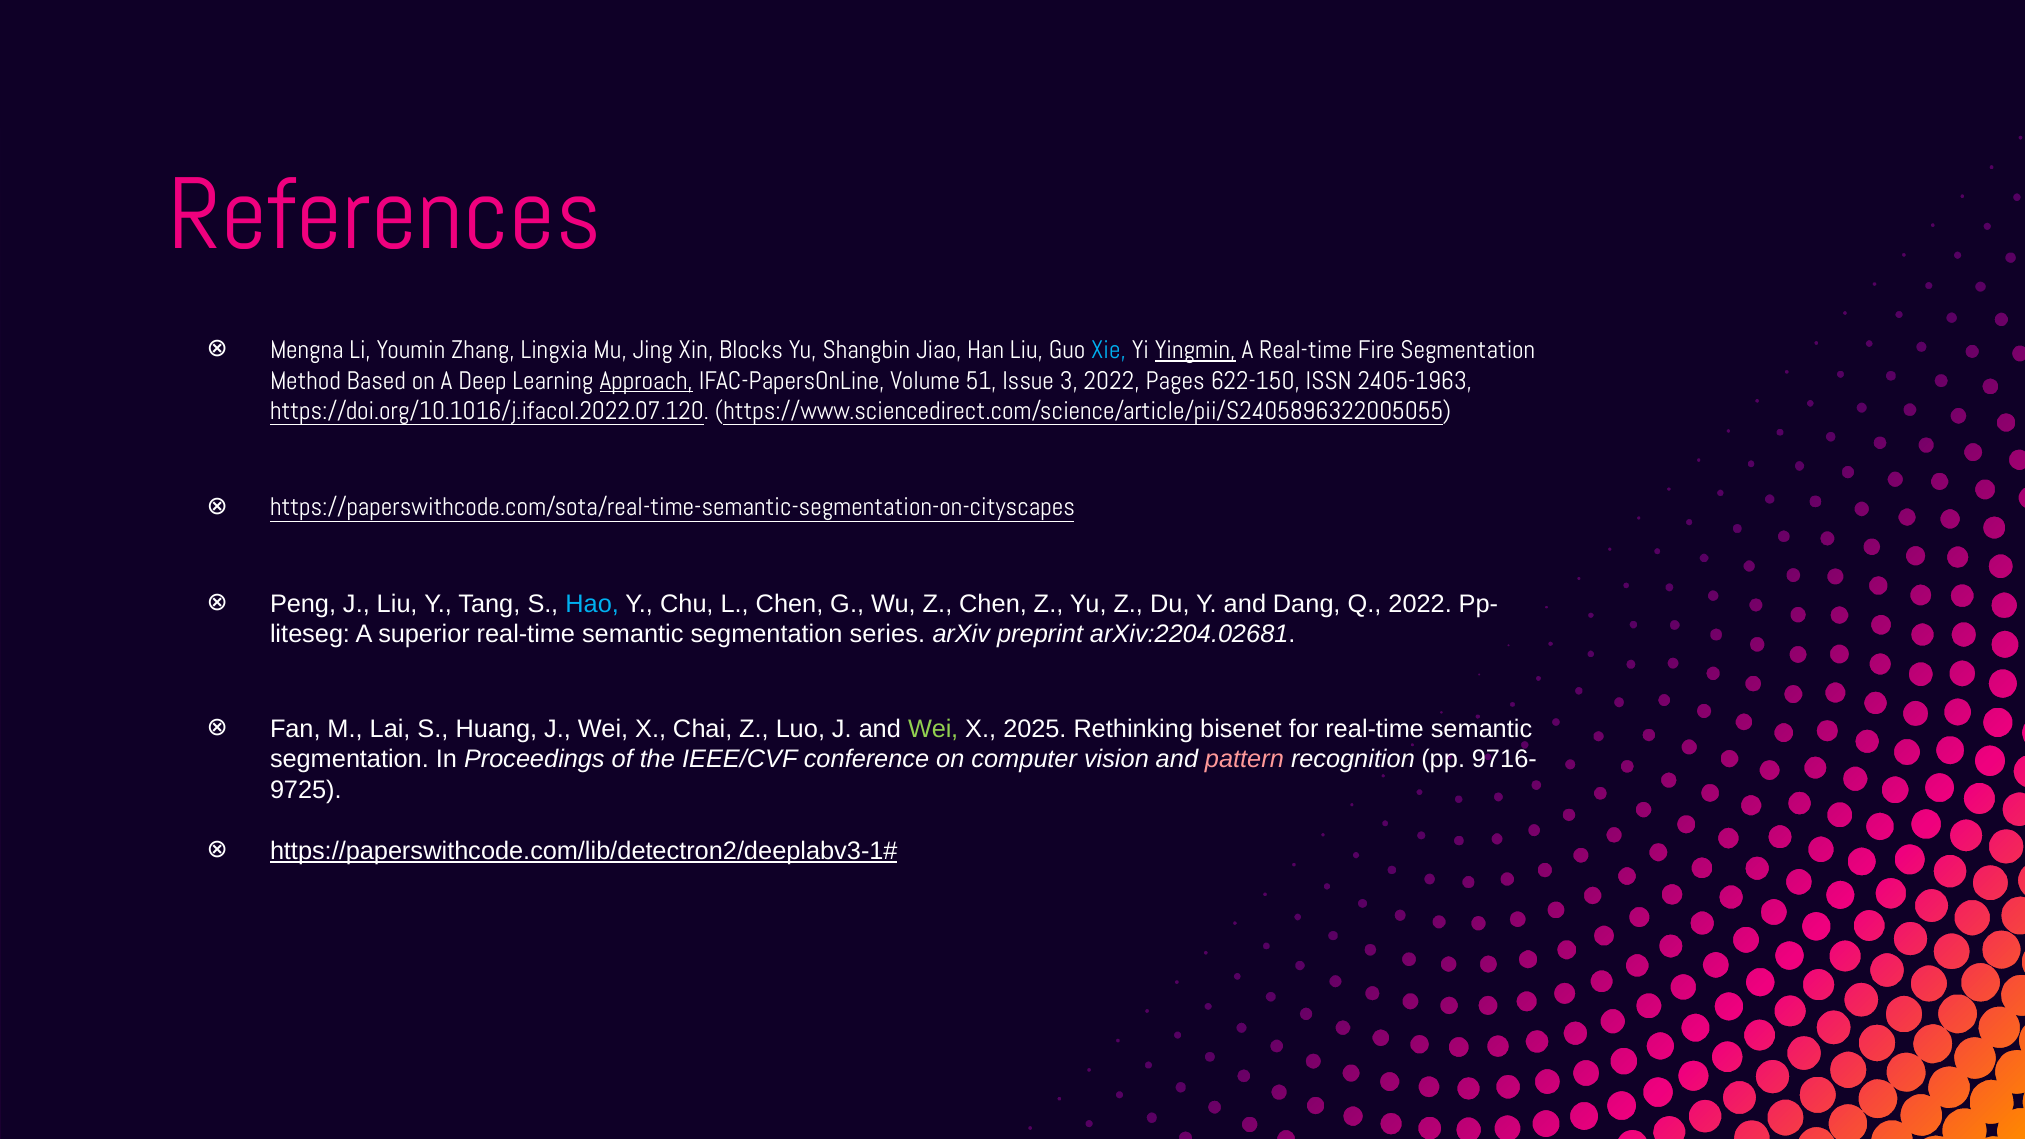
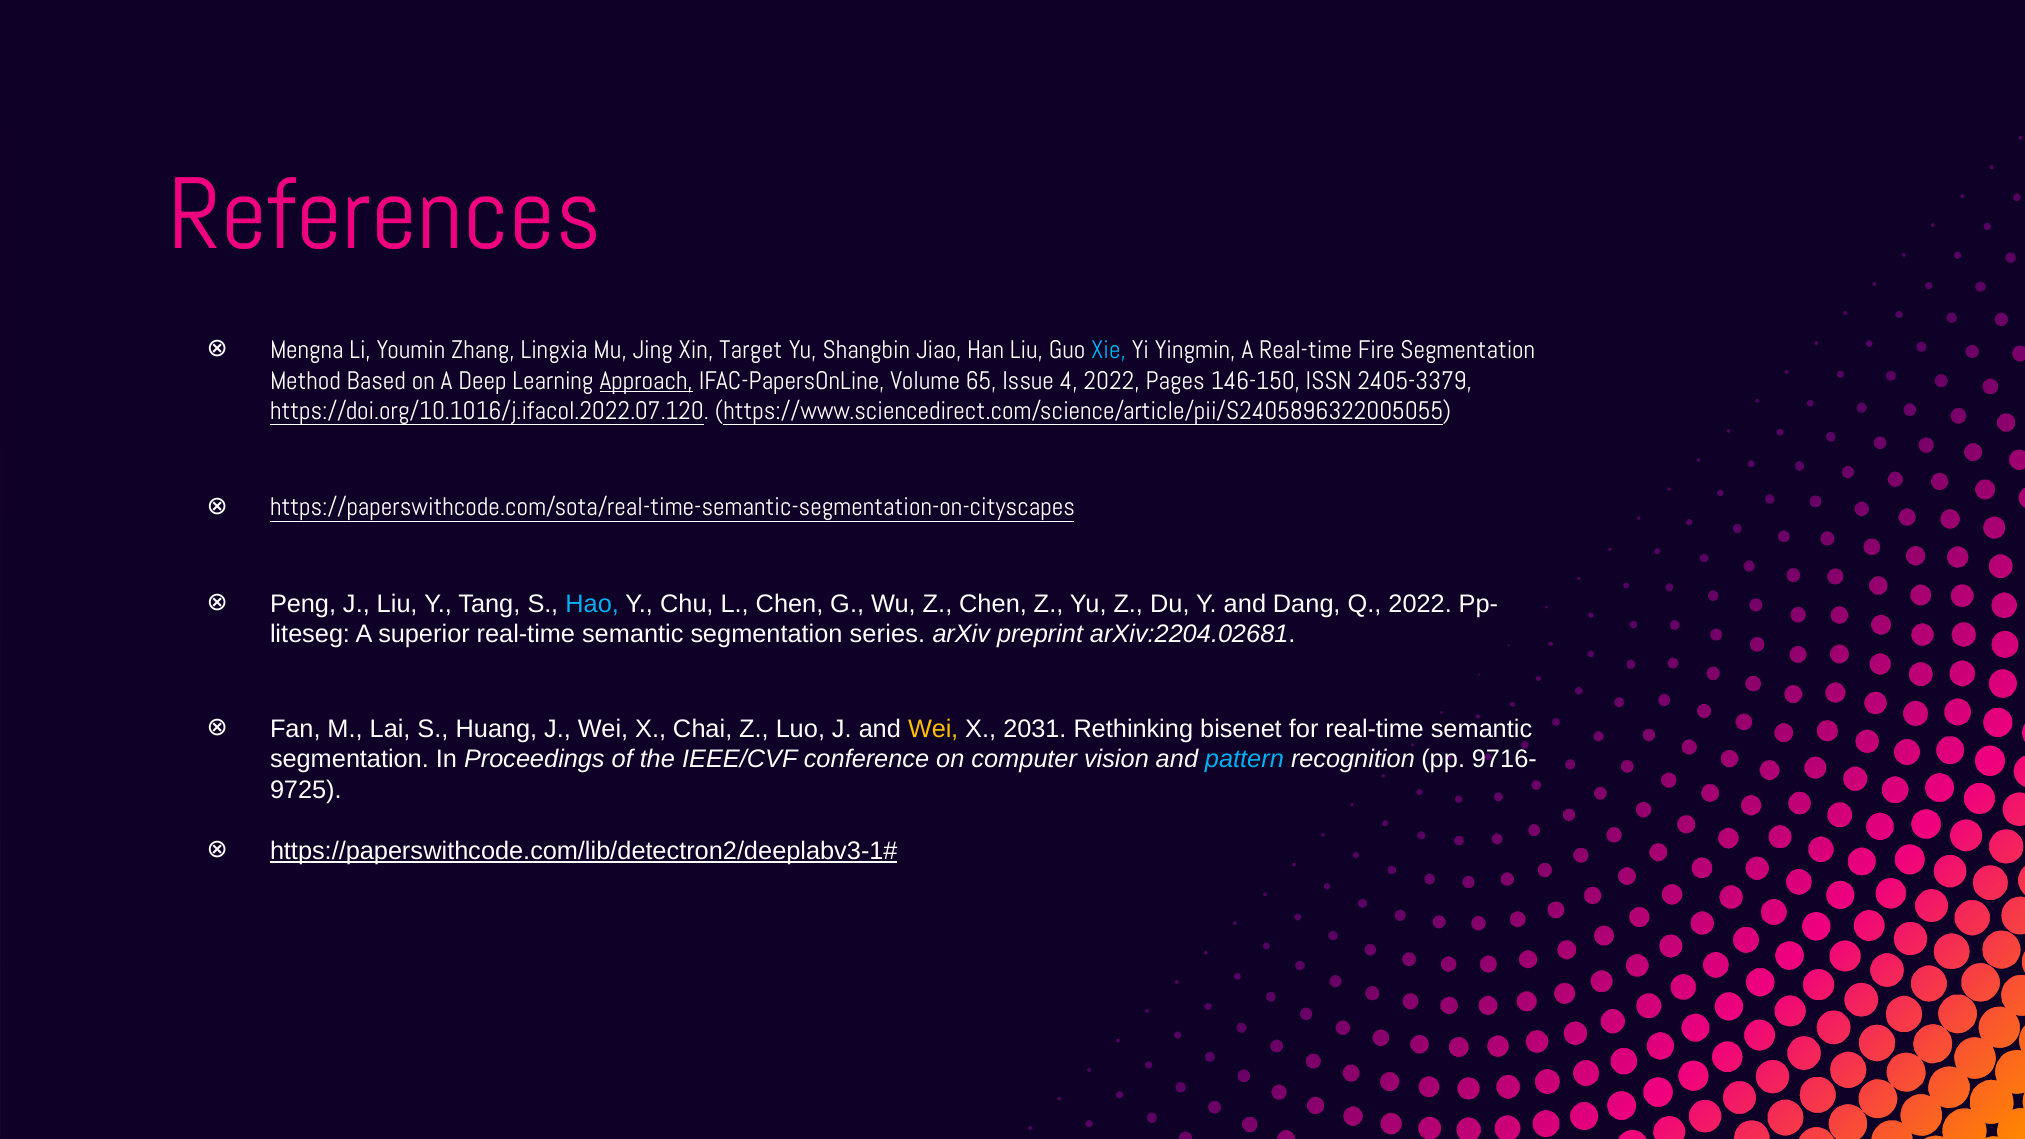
Blocks: Blocks -> Target
Yingmin underline: present -> none
51: 51 -> 65
3: 3 -> 4
622-150: 622-150 -> 146-150
2405-1963: 2405-1963 -> 2405-3379
Wei at (933, 729) colour: light green -> yellow
2025: 2025 -> 2031
pattern colour: pink -> light blue
